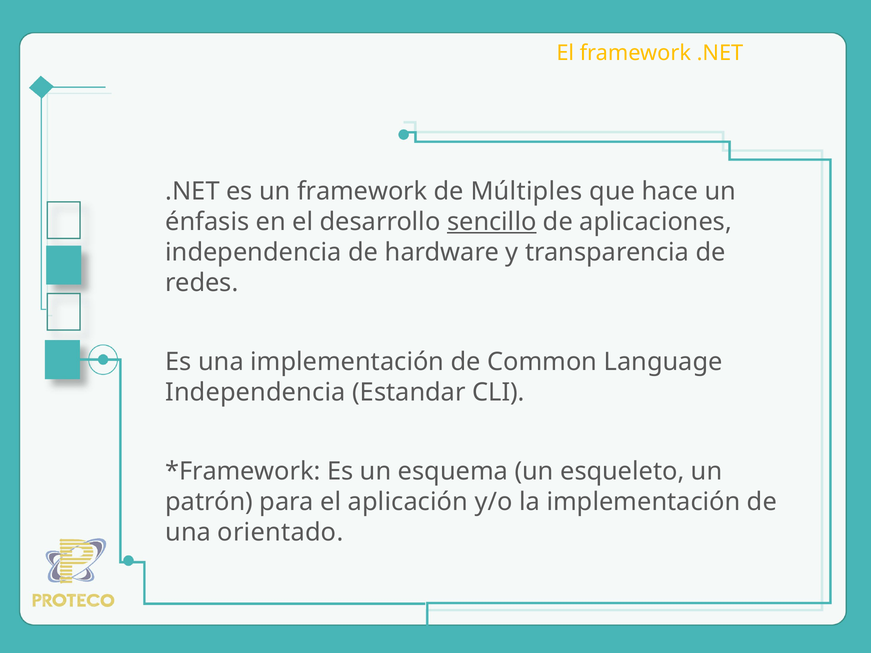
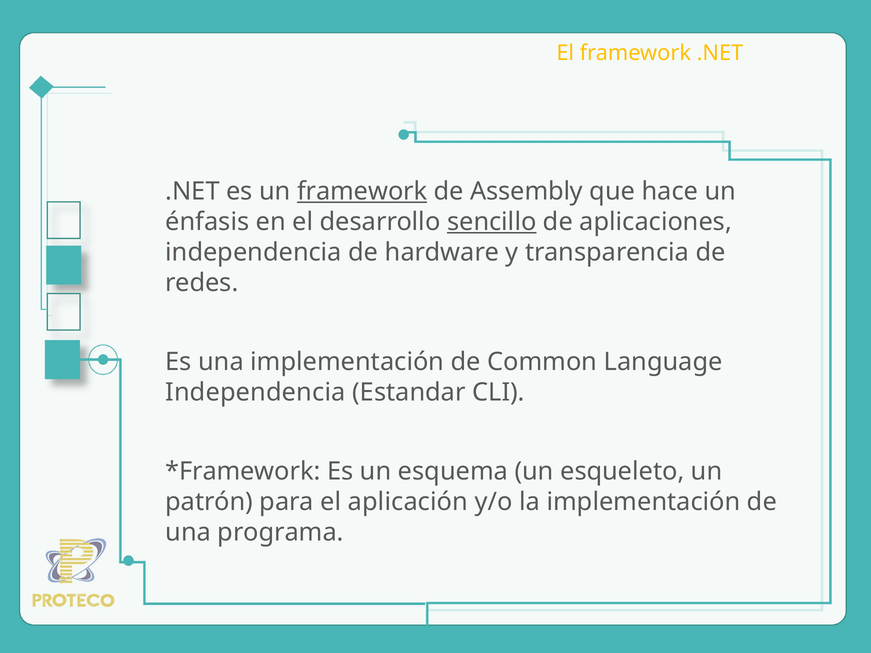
framework at (362, 191) underline: none -> present
Múltiples: Múltiples -> Assembly
orientado: orientado -> programa
